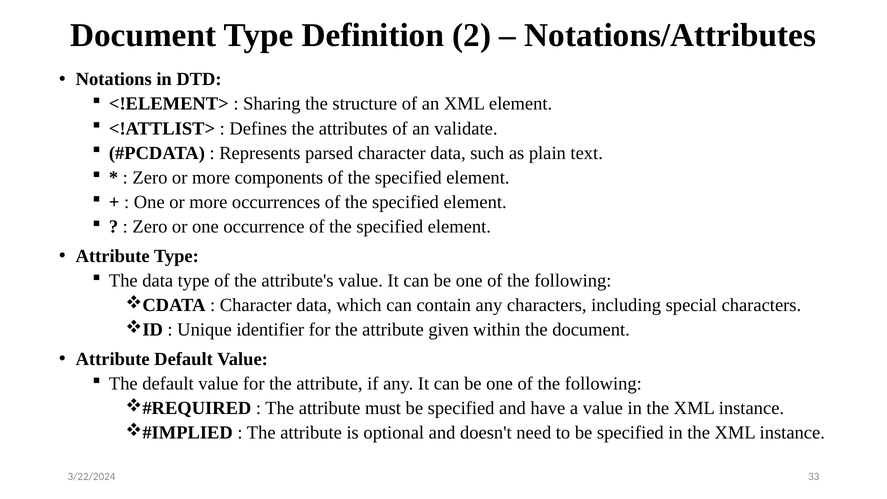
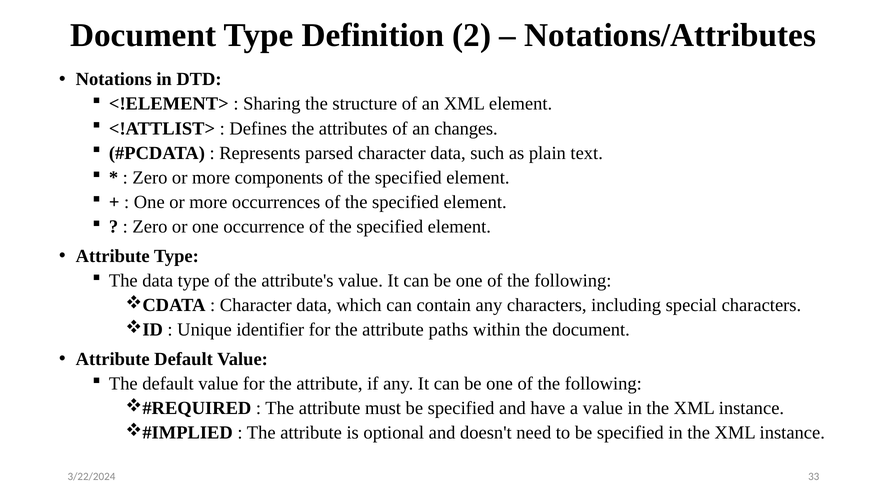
validate: validate -> changes
given: given -> paths
